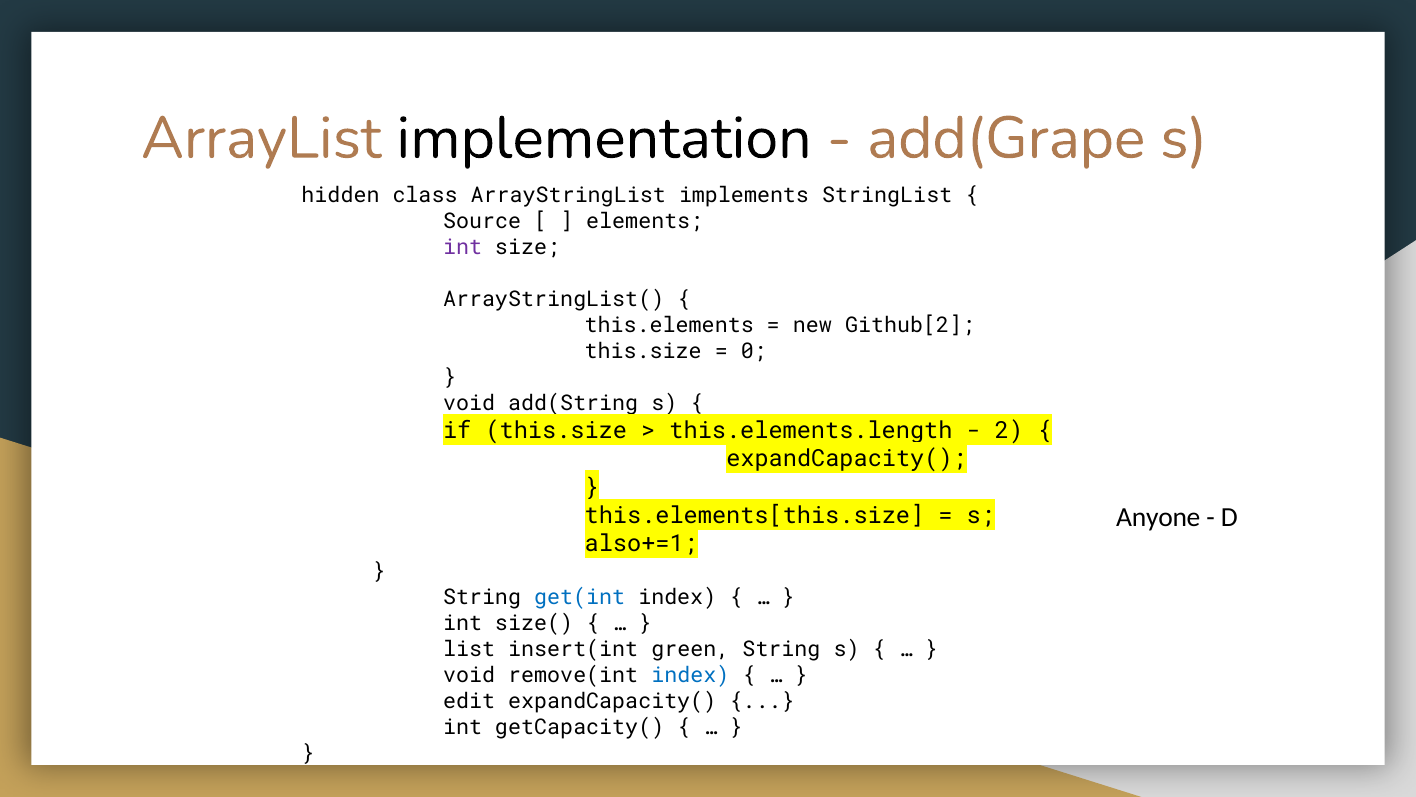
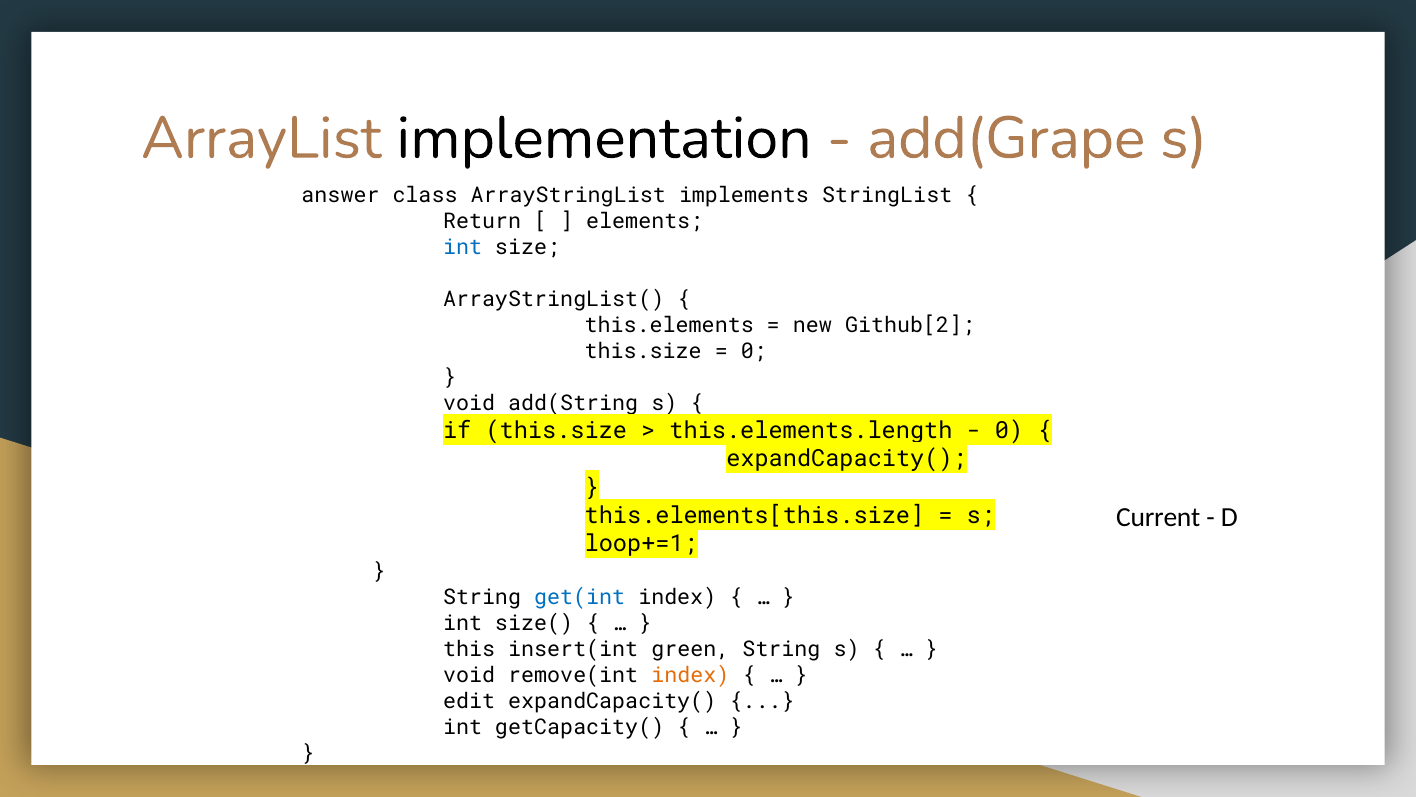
hidden: hidden -> answer
Source: Source -> Return
int at (463, 247) colour: purple -> blue
2 at (1009, 430): 2 -> 0
Anyone: Anyone -> Current
also+=1: also+=1 -> loop+=1
list: list -> this
index at (690, 675) colour: blue -> orange
